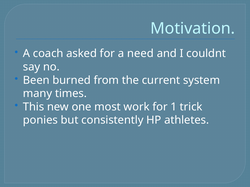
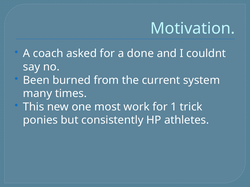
need: need -> done
